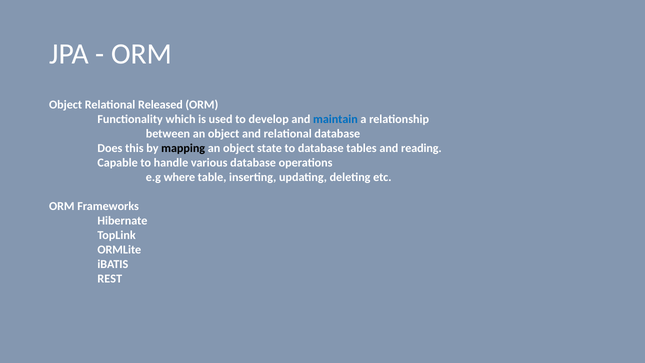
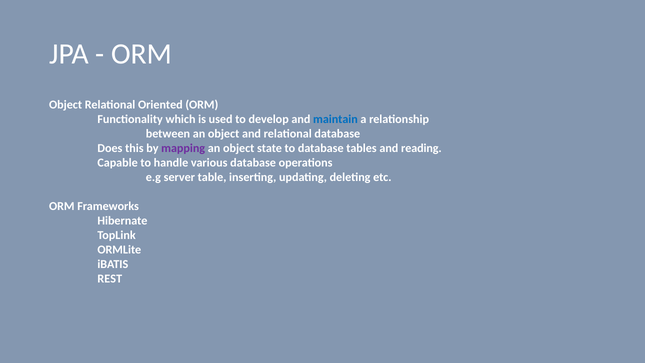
Released: Released -> Oriented
mapping colour: black -> purple
where: where -> server
